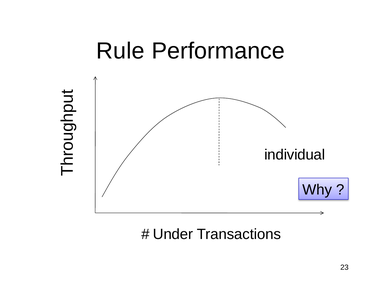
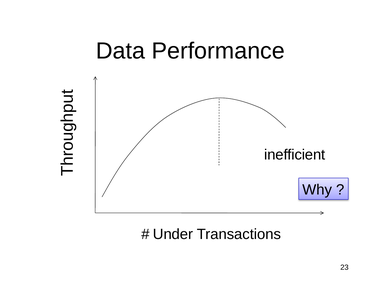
Rule: Rule -> Data
individual: individual -> inefficient
